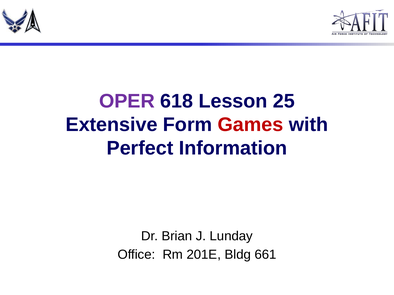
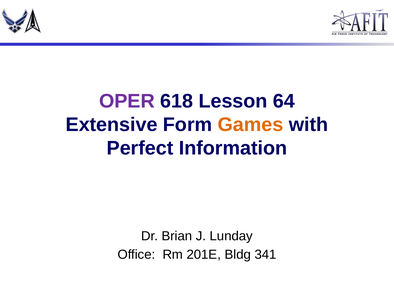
25: 25 -> 64
Games colour: red -> orange
661: 661 -> 341
